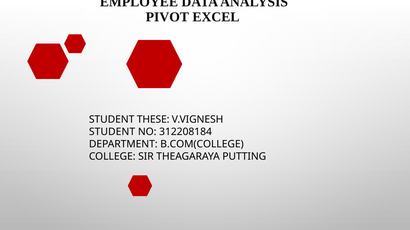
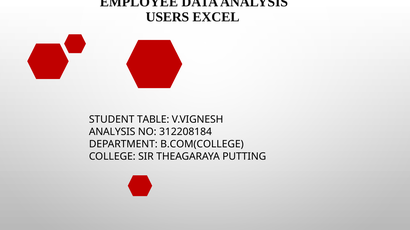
PIVOT: PIVOT -> USERS
THESE: THESE -> TABLE
STUDENT at (112, 132): STUDENT -> ANALYSIS
